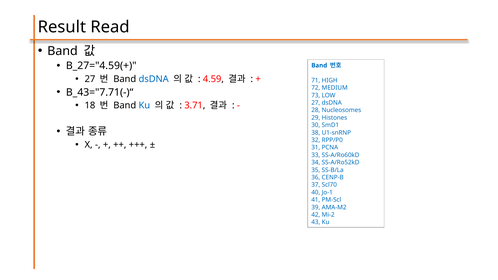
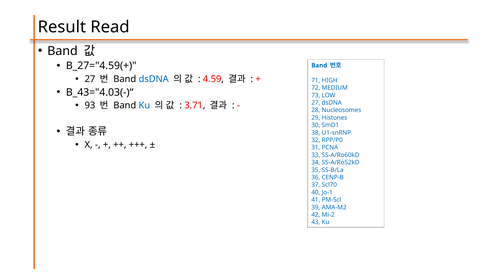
B_43="7.71(-)“: B_43="7.71(-)“ -> B_43="4.03(-)“
18: 18 -> 93
